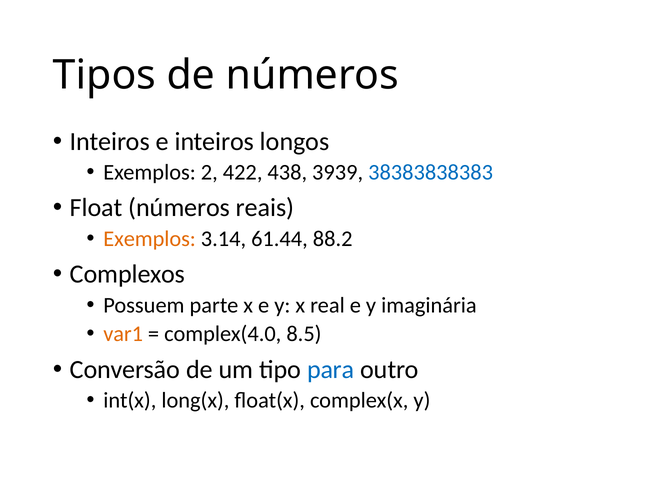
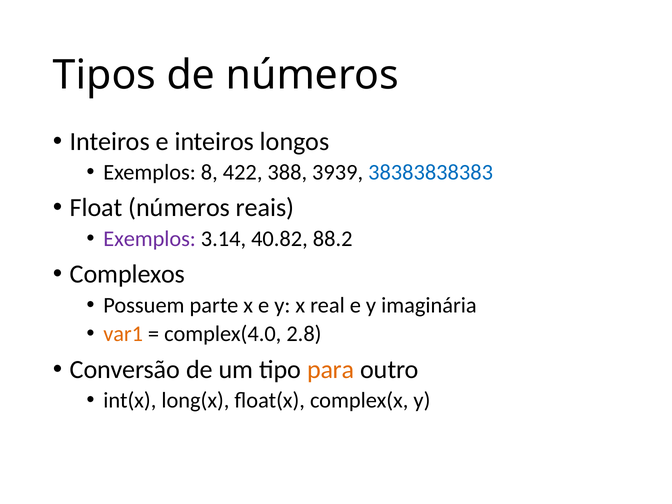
2: 2 -> 8
438: 438 -> 388
Exemplos at (150, 239) colour: orange -> purple
61.44: 61.44 -> 40.82
8.5: 8.5 -> 2.8
para colour: blue -> orange
